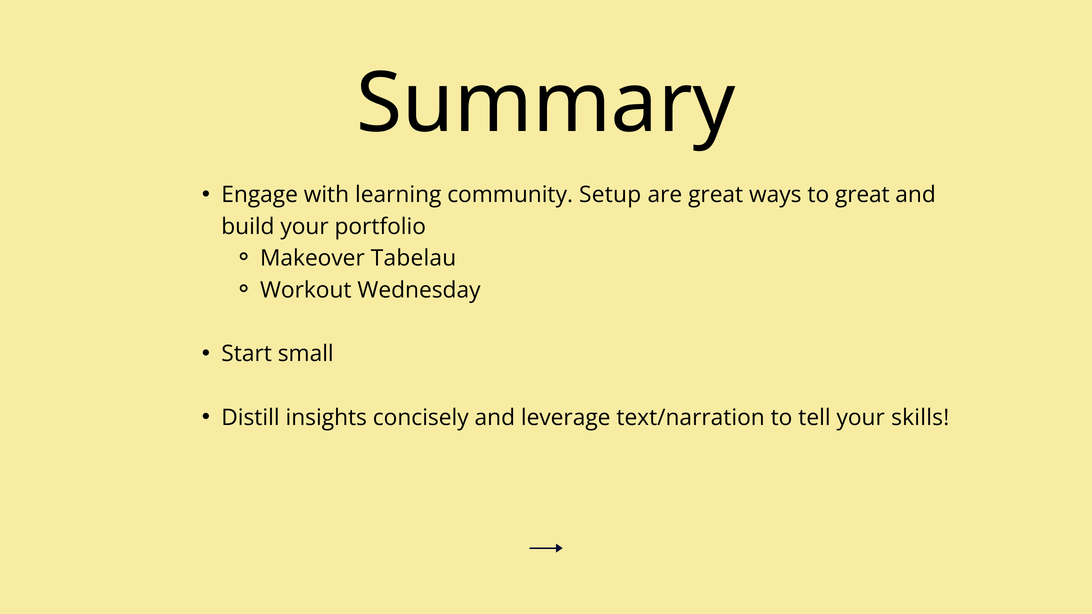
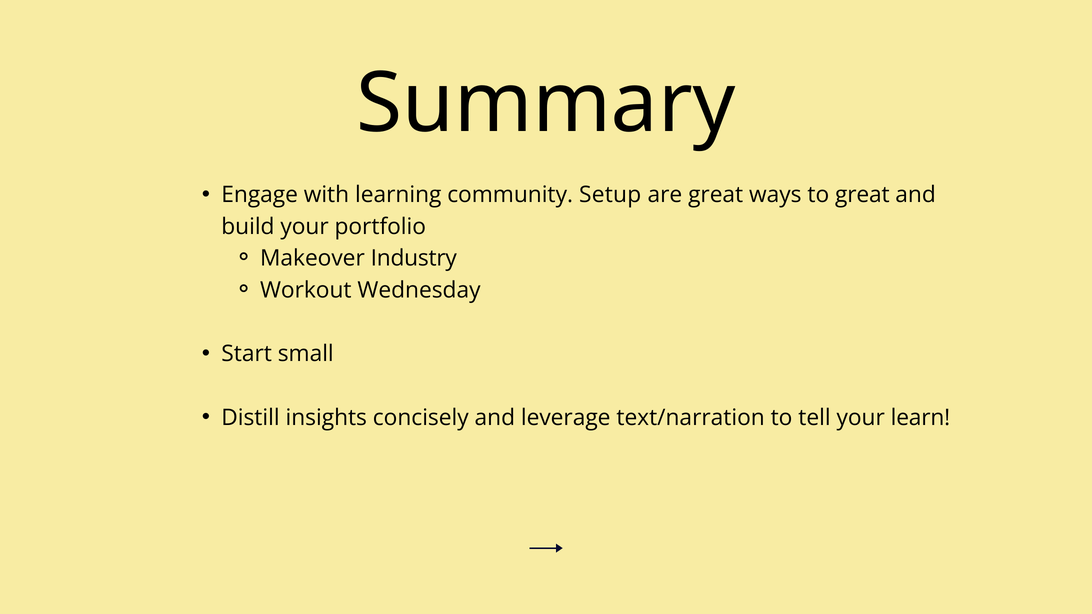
Tabelau: Tabelau -> Industry
skills: skills -> learn
